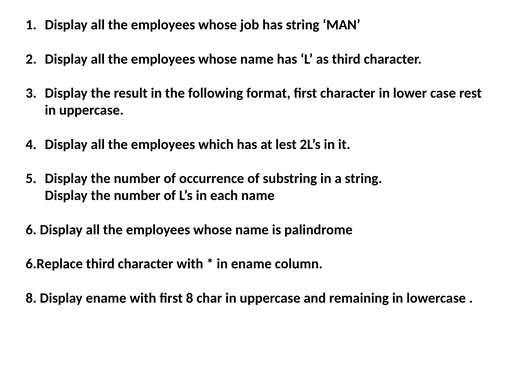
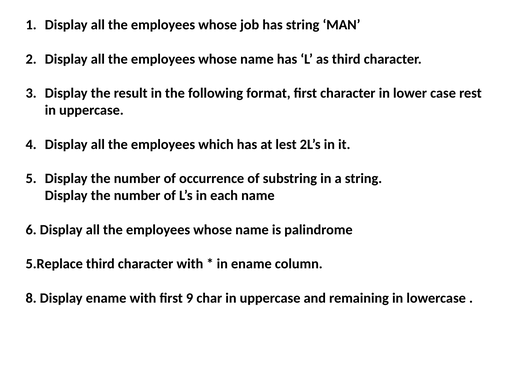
6.Replace: 6.Replace -> 5.Replace
first 8: 8 -> 9
